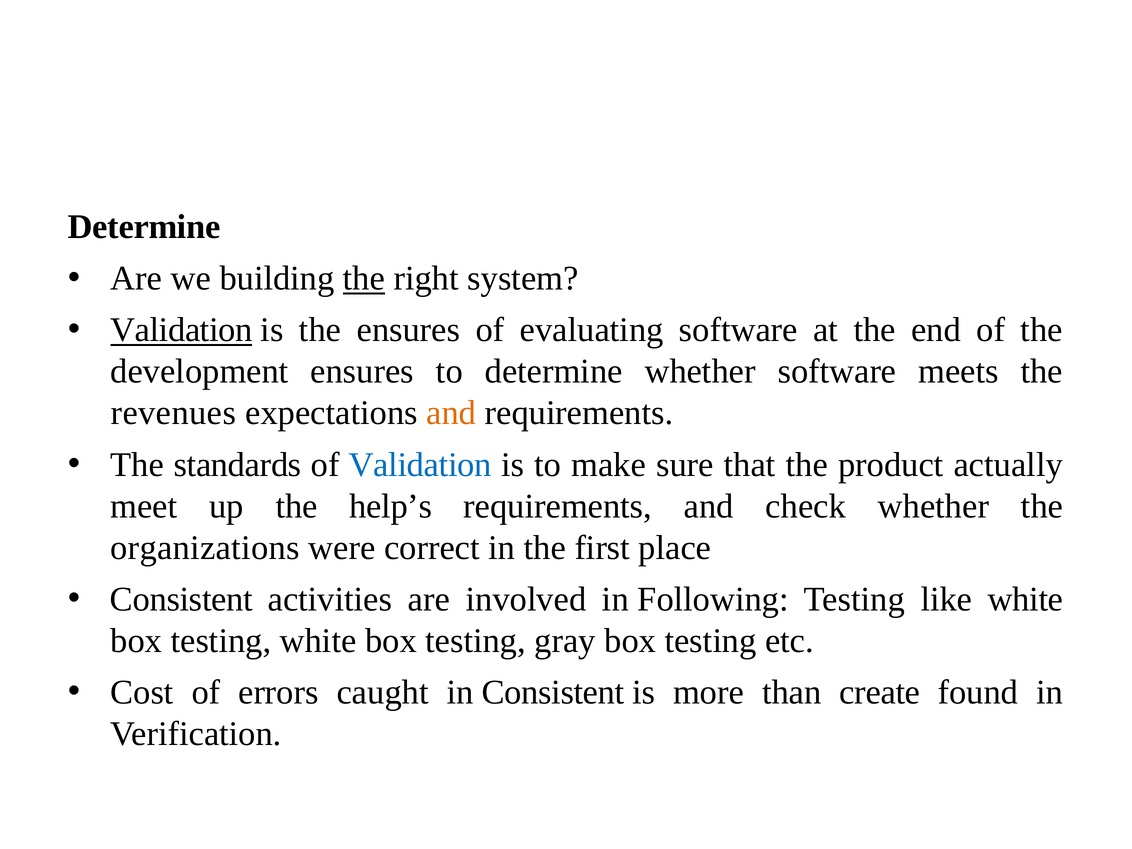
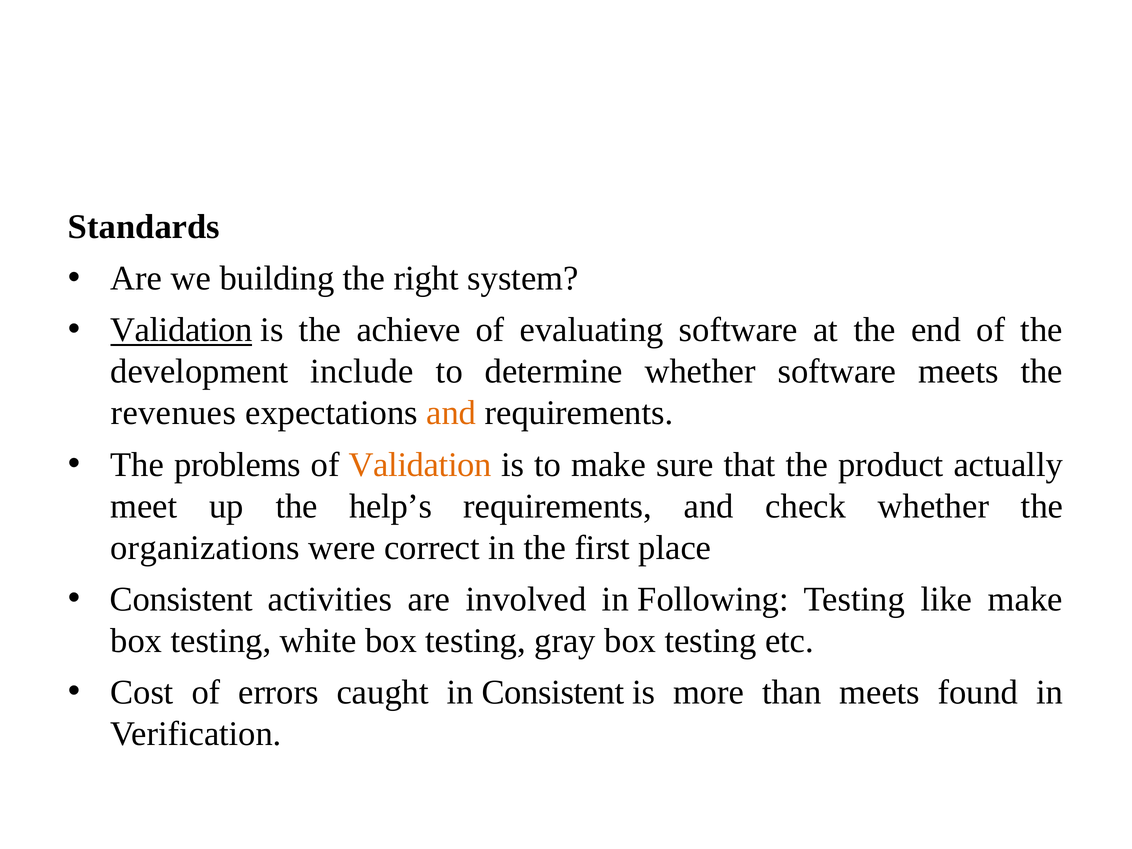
Determine at (144, 227): Determine -> Standards
the at (364, 278) underline: present -> none
the ensures: ensures -> achieve
development ensures: ensures -> include
standards: standards -> problems
Validation at (420, 465) colour: blue -> orange
like white: white -> make
than create: create -> meets
